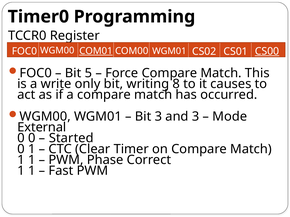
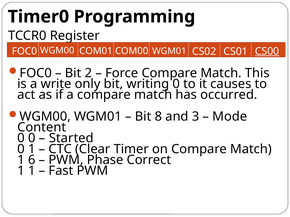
COM01 underline: present -> none
5: 5 -> 2
writing 8: 8 -> 0
Bit 3: 3 -> 8
External: External -> Content
1 at (32, 160): 1 -> 6
